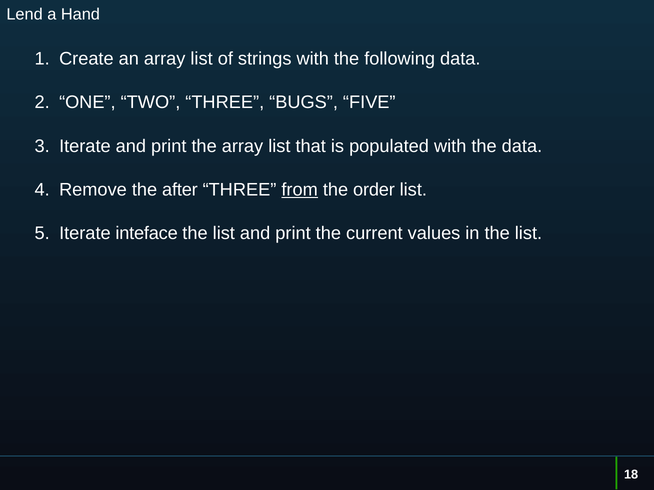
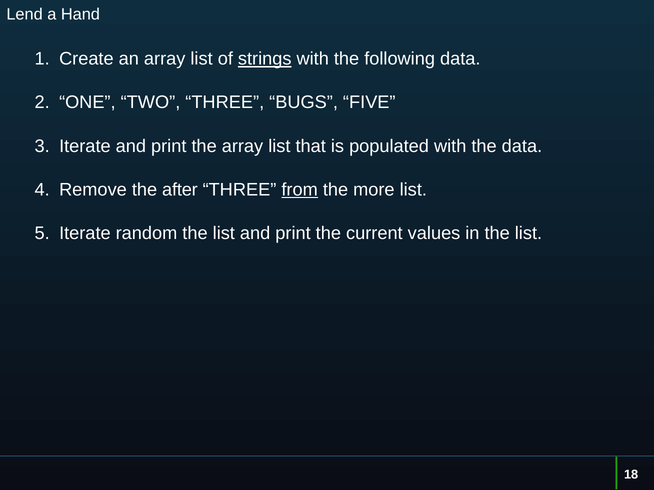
strings underline: none -> present
order: order -> more
inteface: inteface -> random
